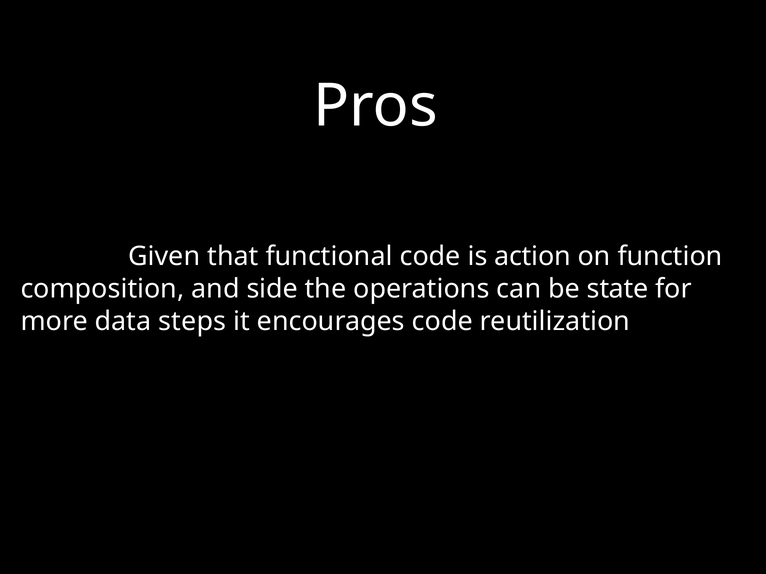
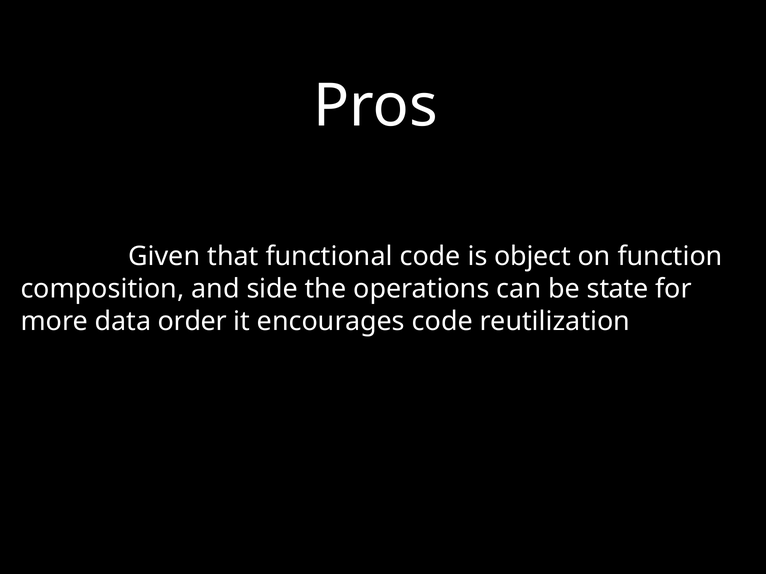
action: action -> object
steps: steps -> order
